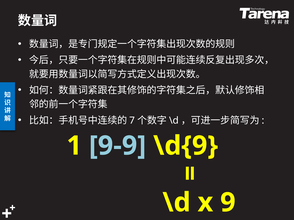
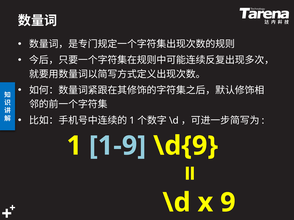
7 at (132, 121): 7 -> 1
9-9: 9-9 -> 1-9
